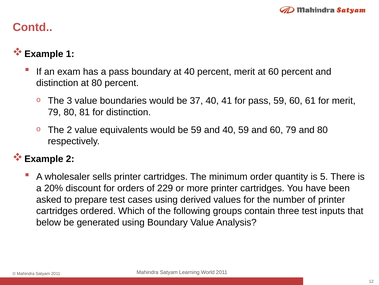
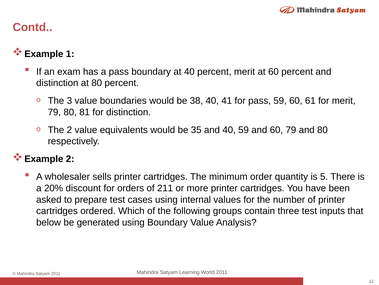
37: 37 -> 38
be 59: 59 -> 35
229: 229 -> 211
derived: derived -> internal
